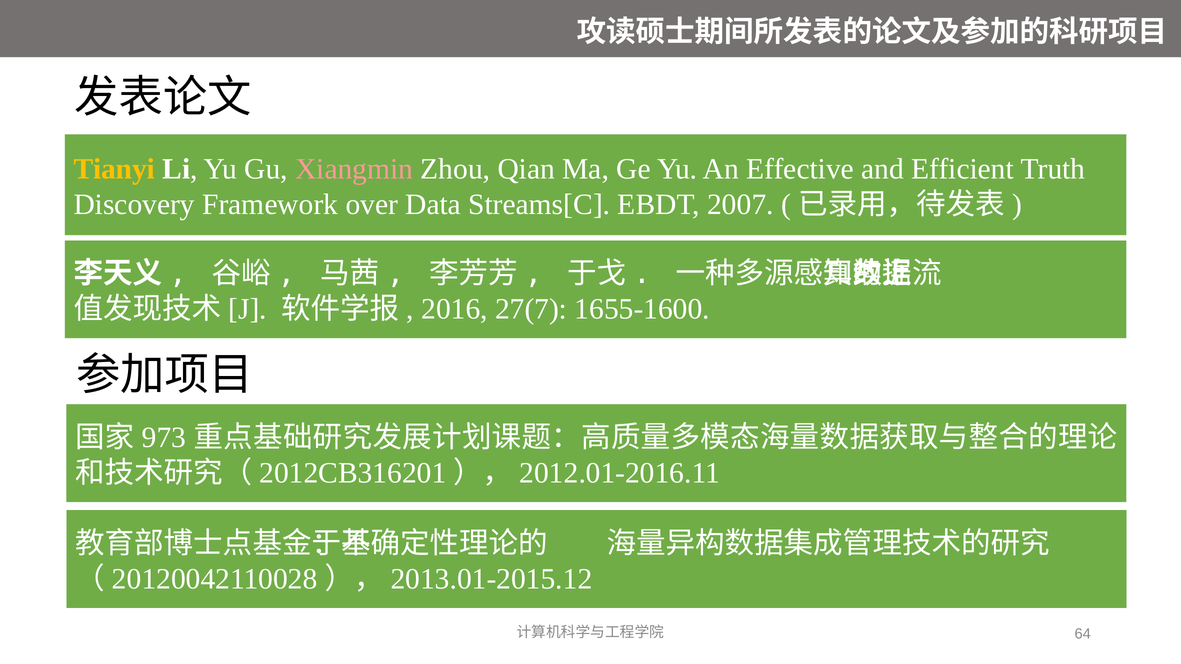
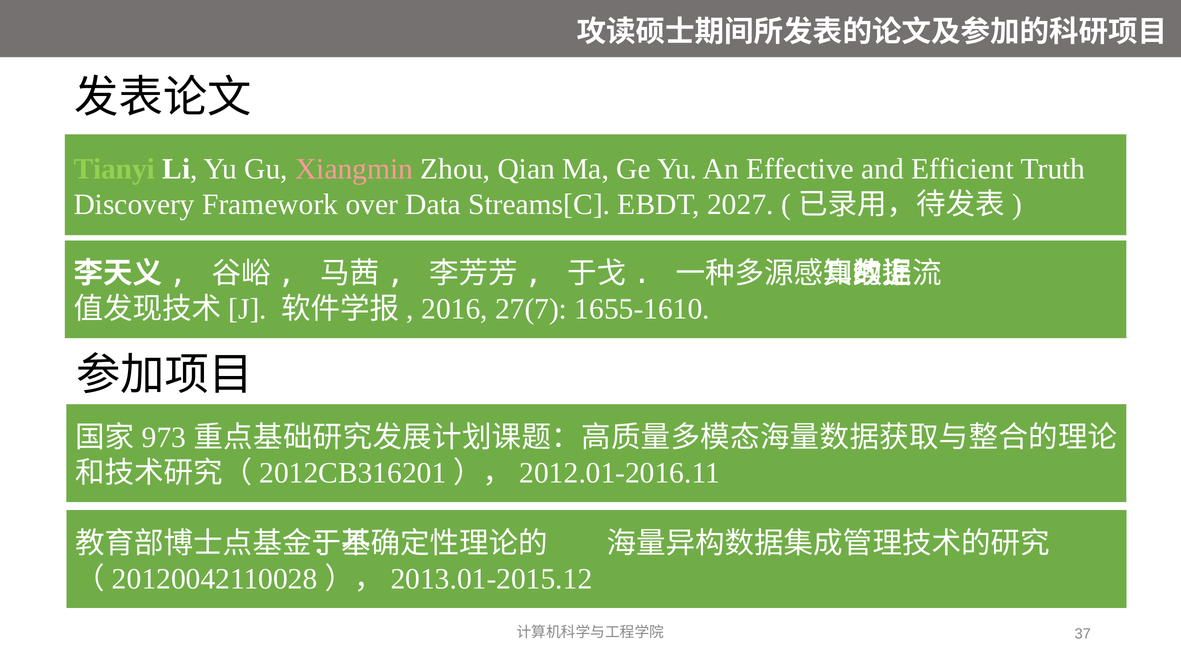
Tianyi colour: yellow -> light green
2007: 2007 -> 2027
1655-1600: 1655-1600 -> 1655-1610
64: 64 -> 37
